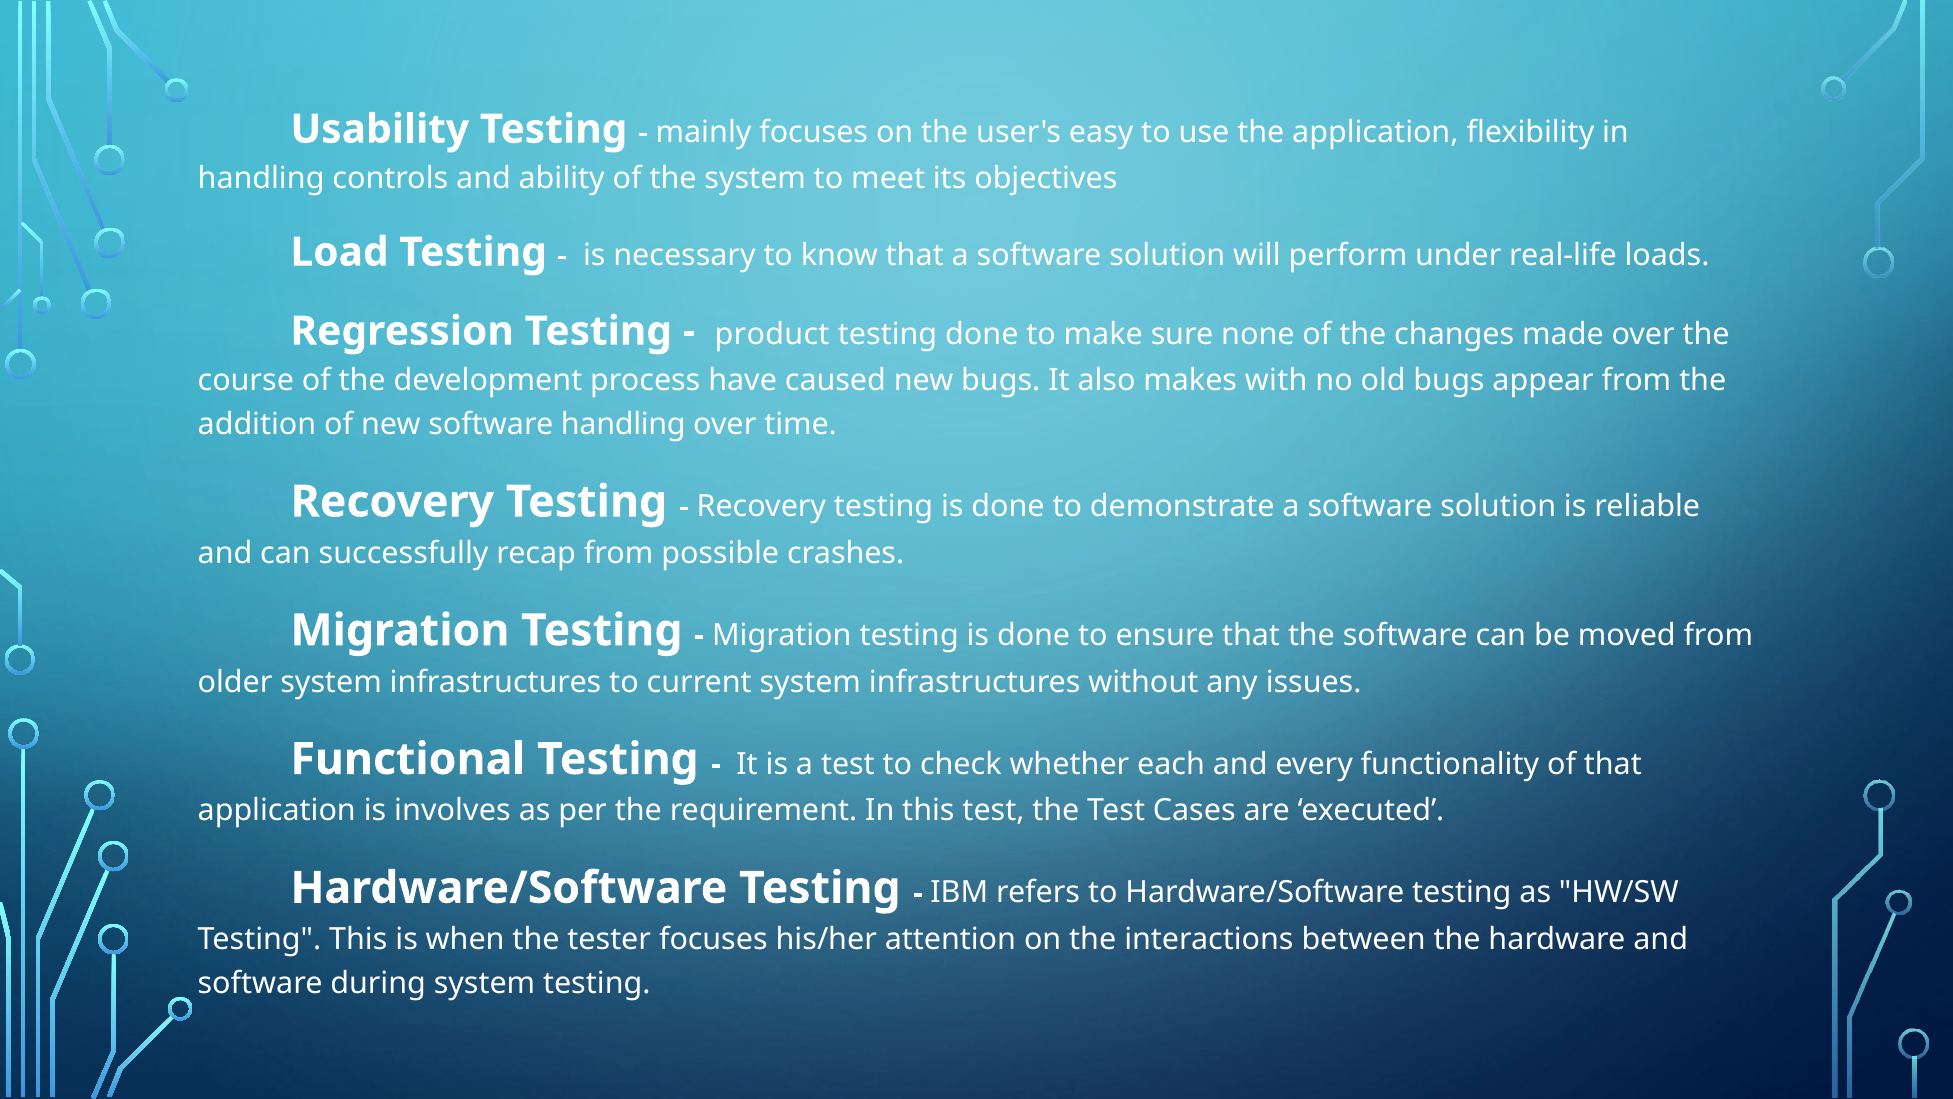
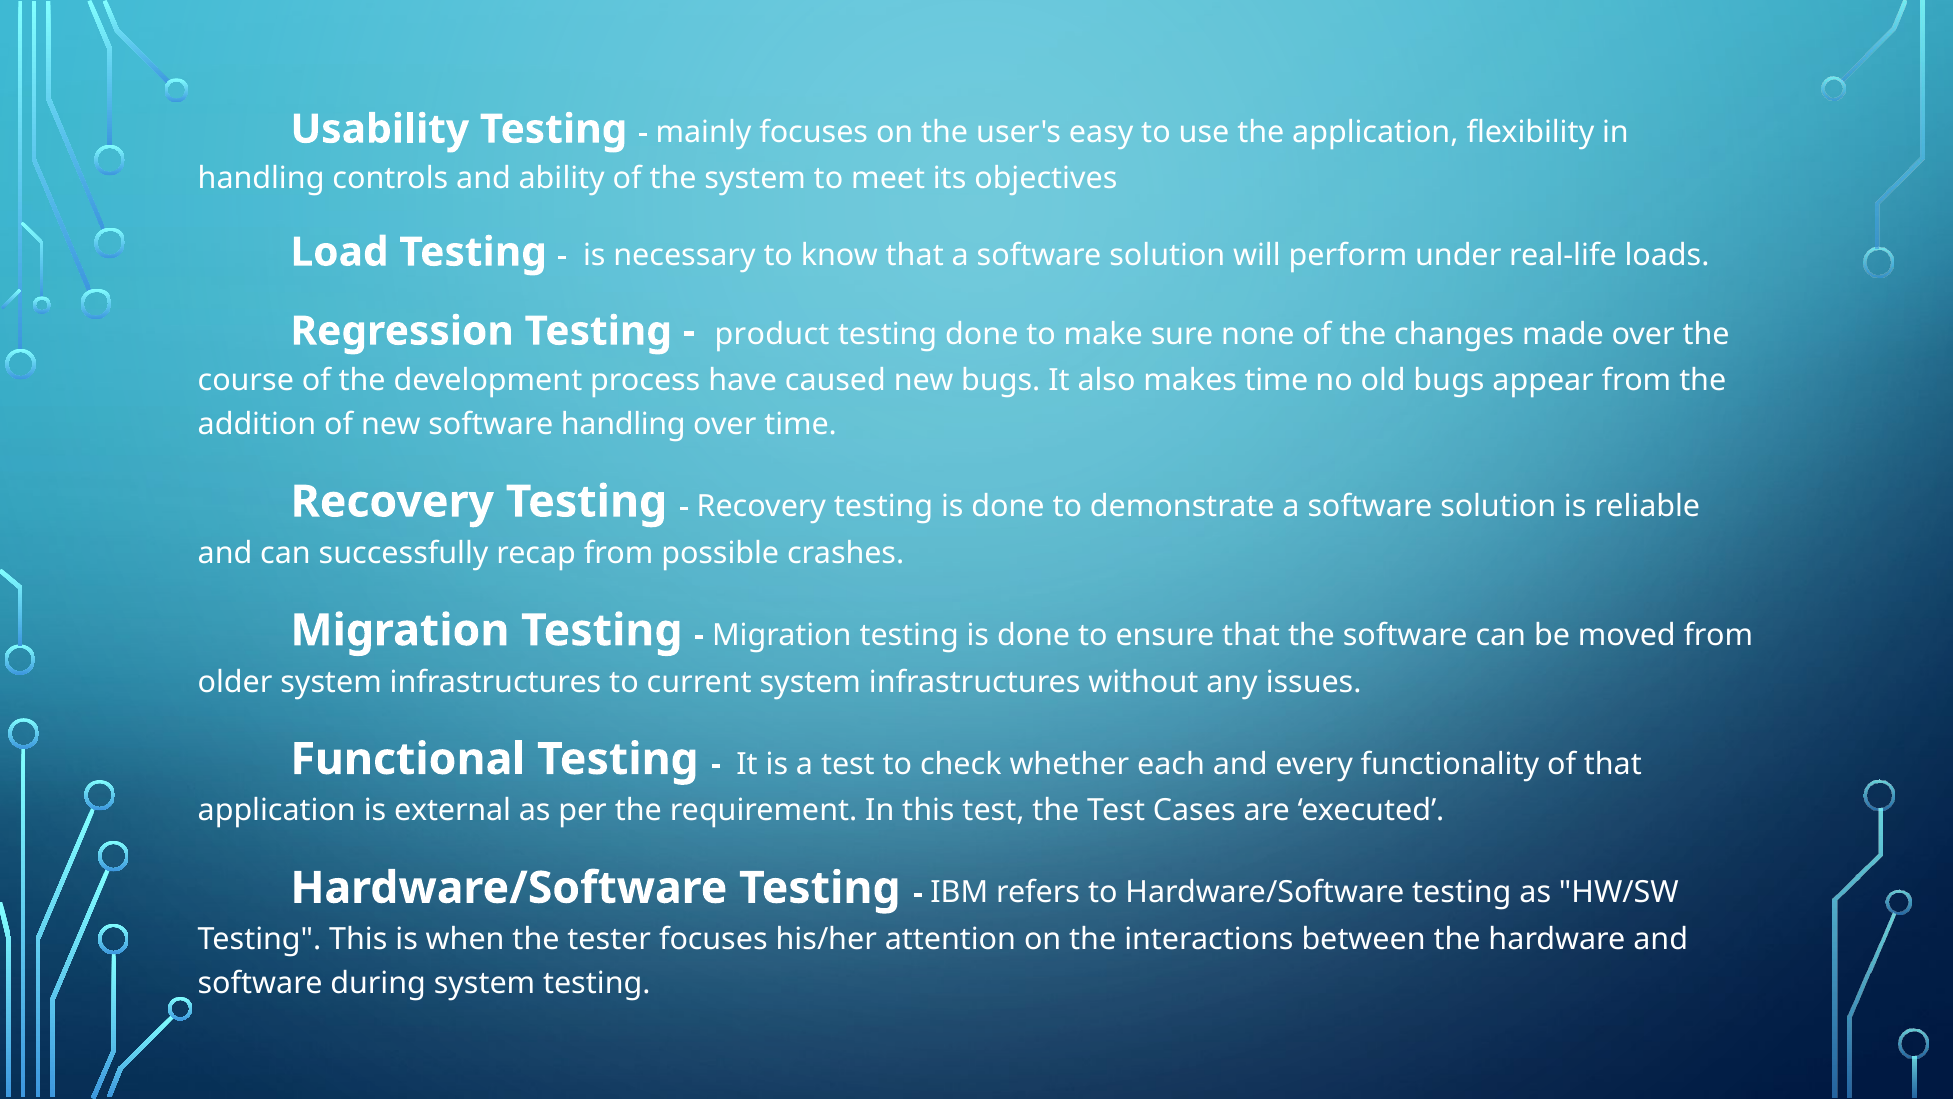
makes with: with -> time
involves: involves -> external
